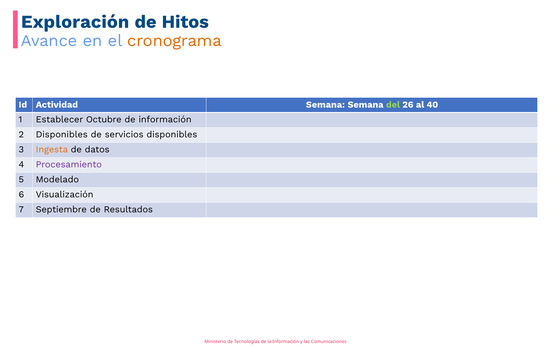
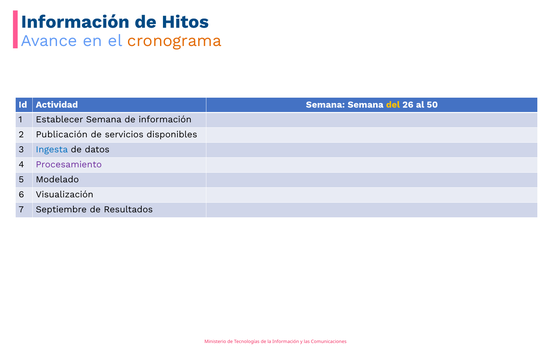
Exploración at (75, 22): Exploración -> Información
del colour: light green -> yellow
40: 40 -> 50
Establecer Octubre: Octubre -> Semana
2 Disponibles: Disponibles -> Publicación
Ingesta colour: orange -> blue
